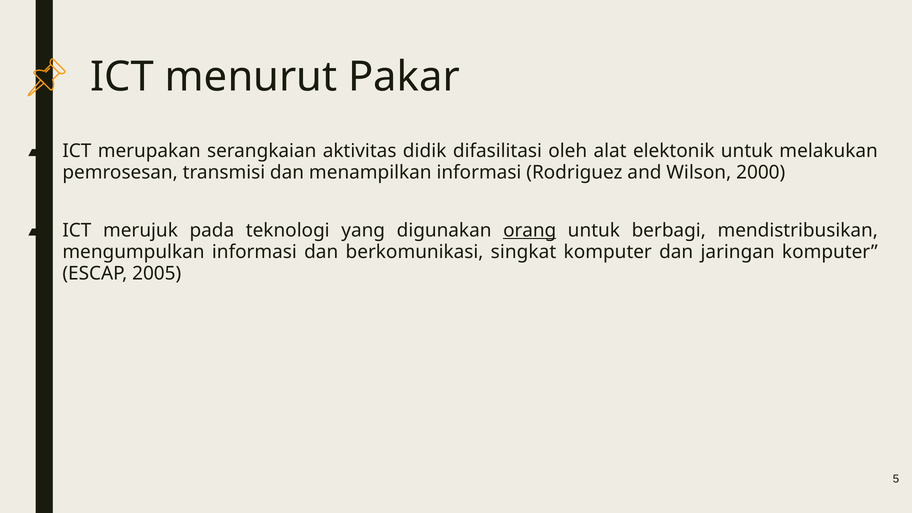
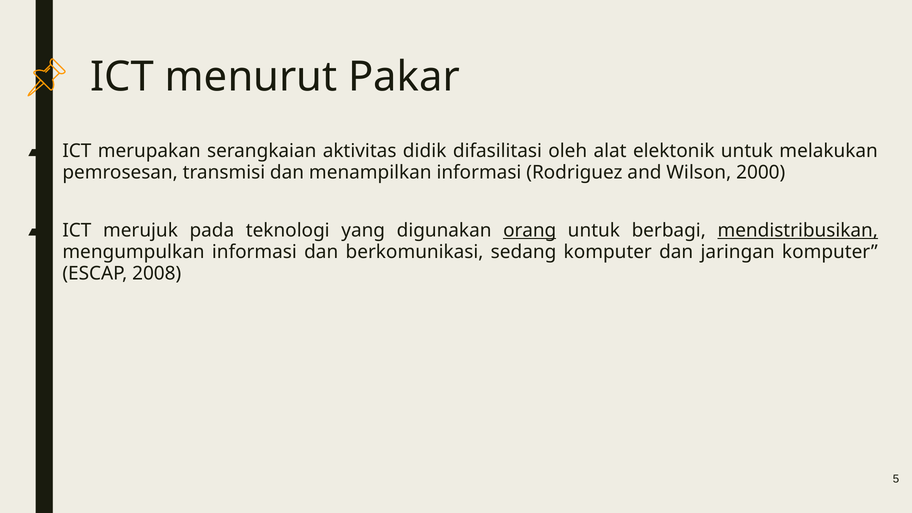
mendistribusikan underline: none -> present
singkat: singkat -> sedang
2005: 2005 -> 2008
